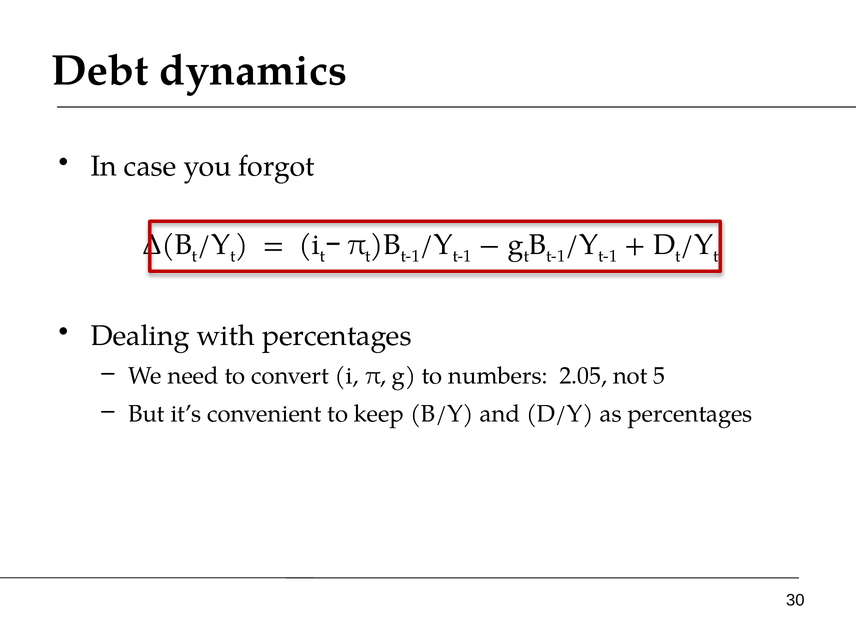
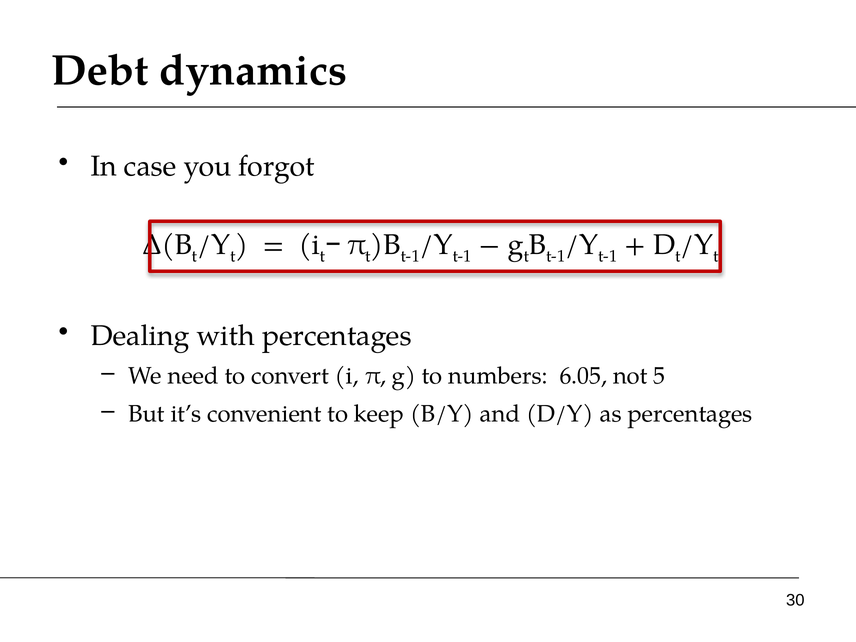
2.05: 2.05 -> 6.05
